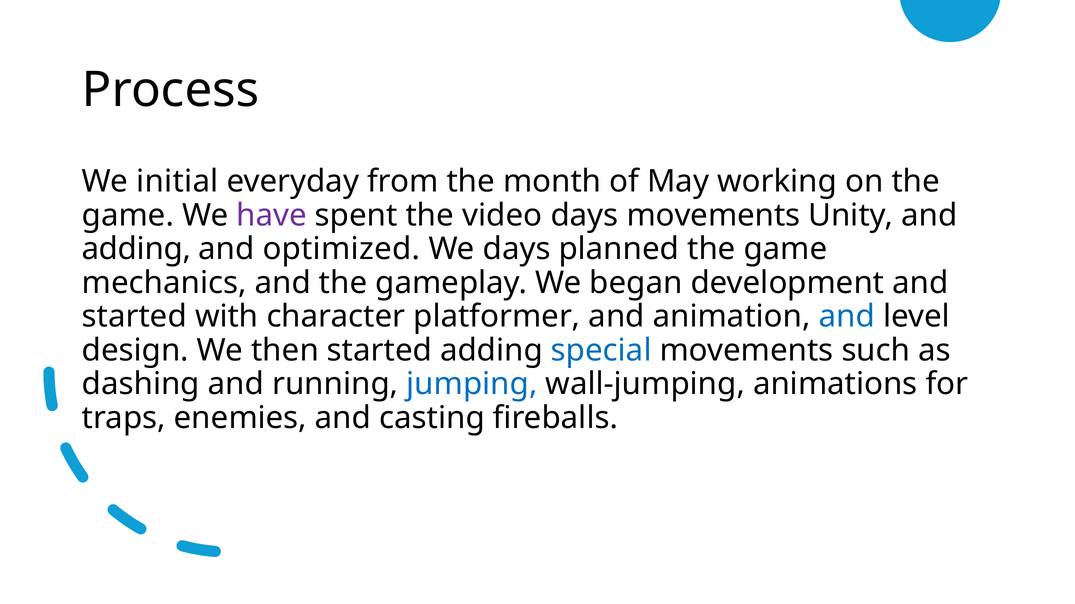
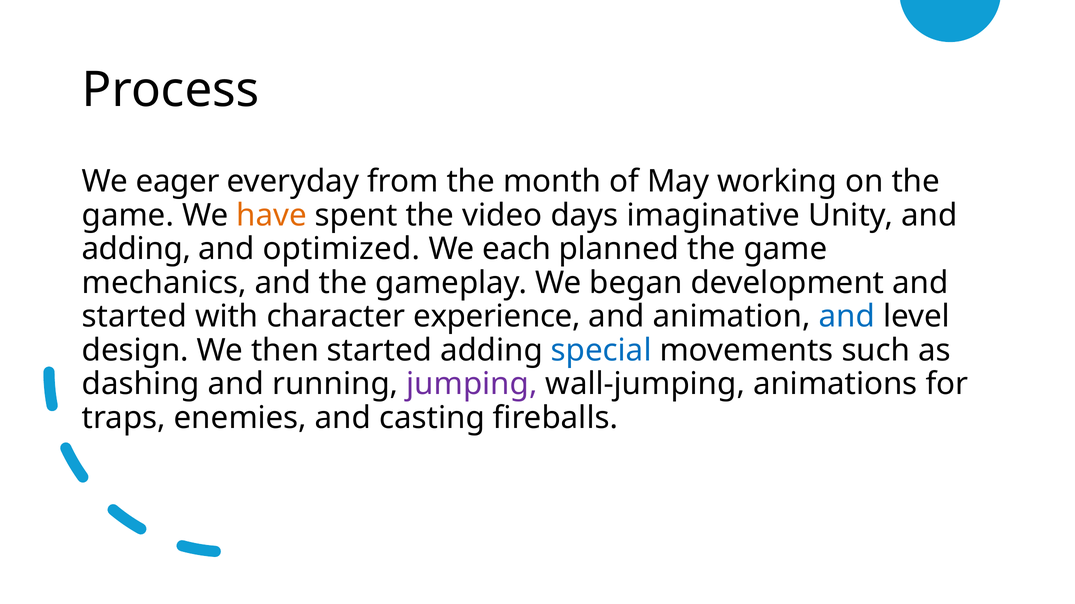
initial: initial -> eager
have colour: purple -> orange
days movements: movements -> imaginative
We days: days -> each
platformer: platformer -> experience
jumping colour: blue -> purple
